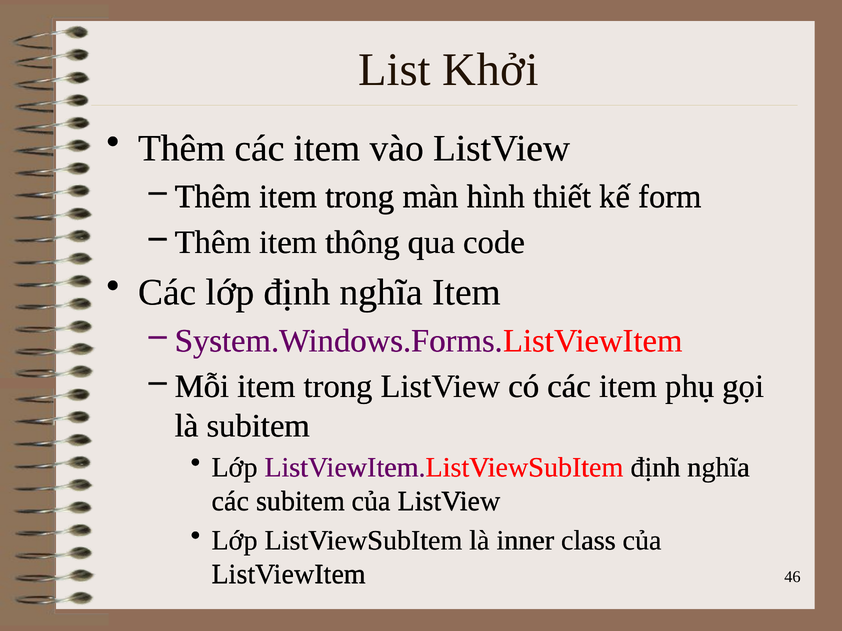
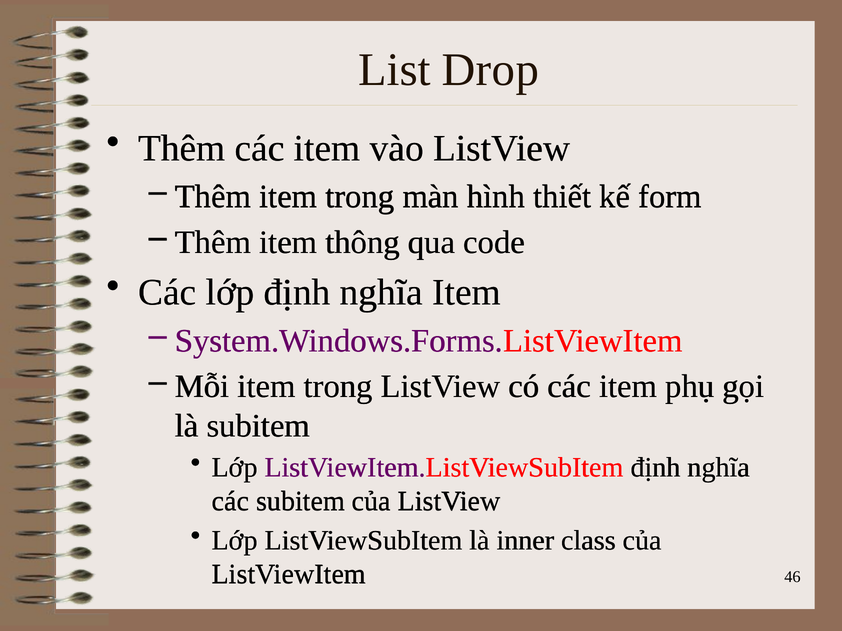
Khởi: Khởi -> Drop
